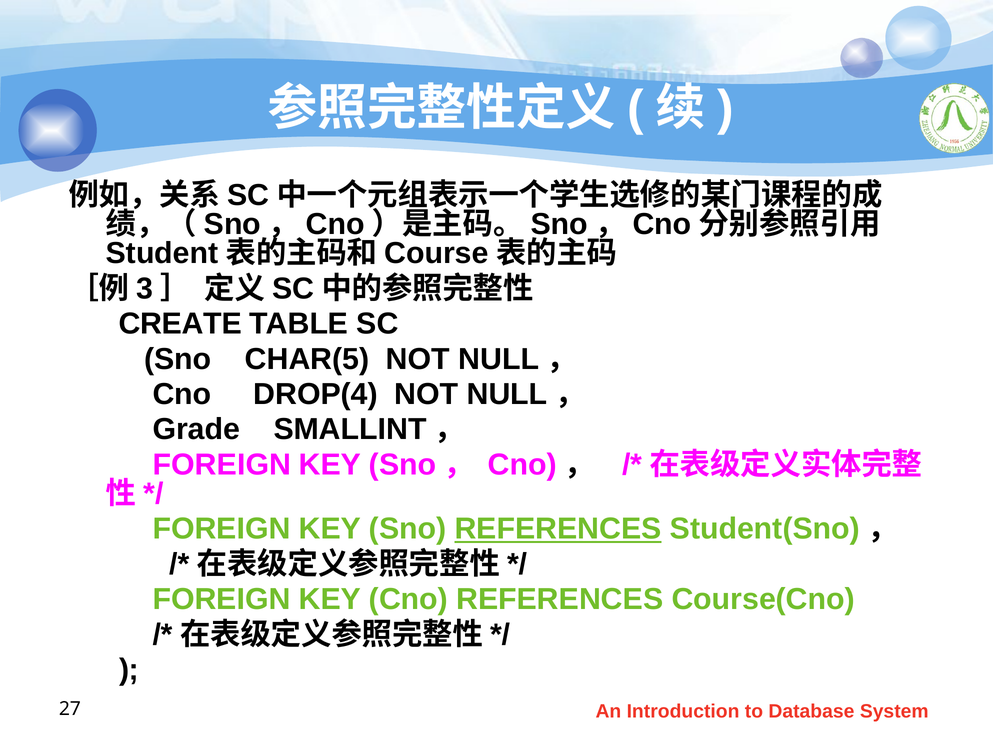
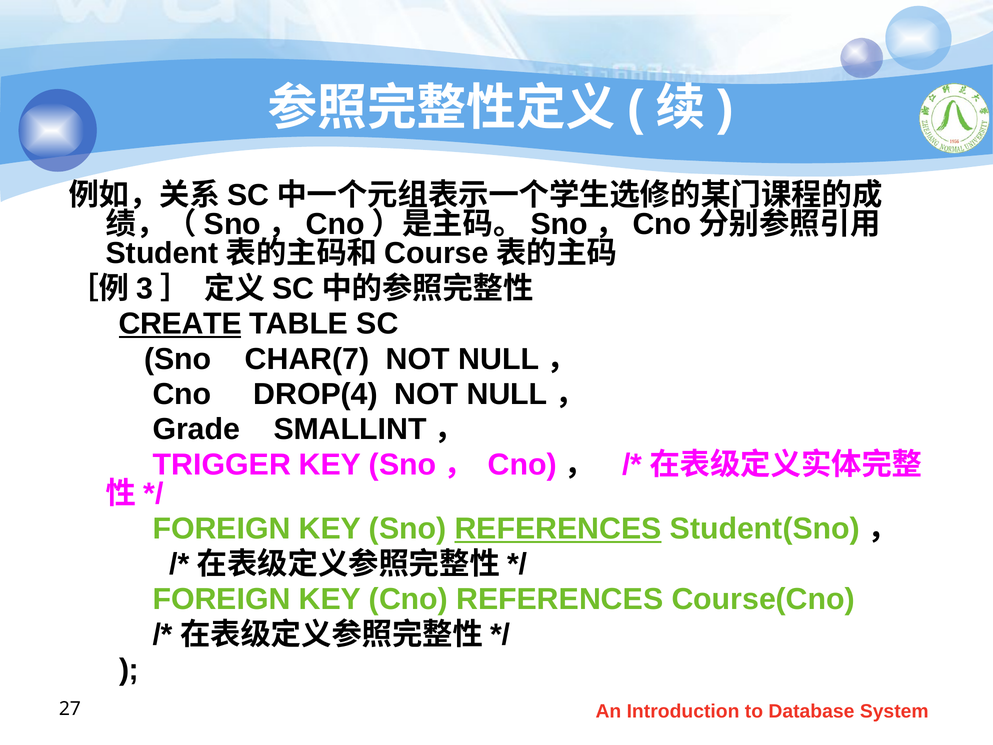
CREATE underline: none -> present
CHAR(5: CHAR(5 -> CHAR(7
FOREIGN at (222, 464): FOREIGN -> TRIGGER
